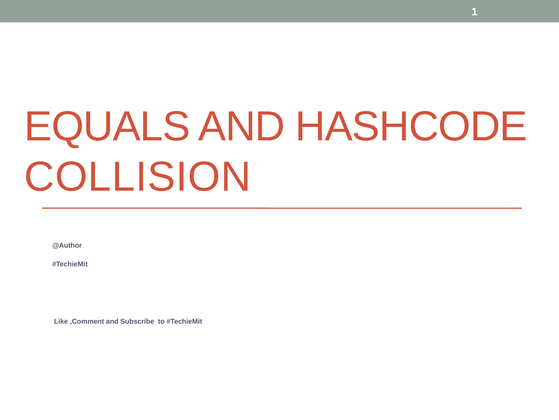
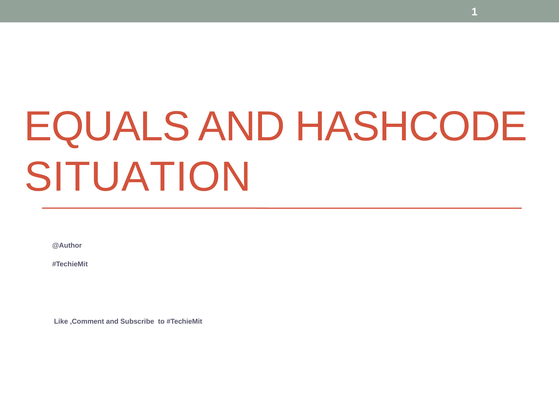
COLLISION: COLLISION -> SITUATION
